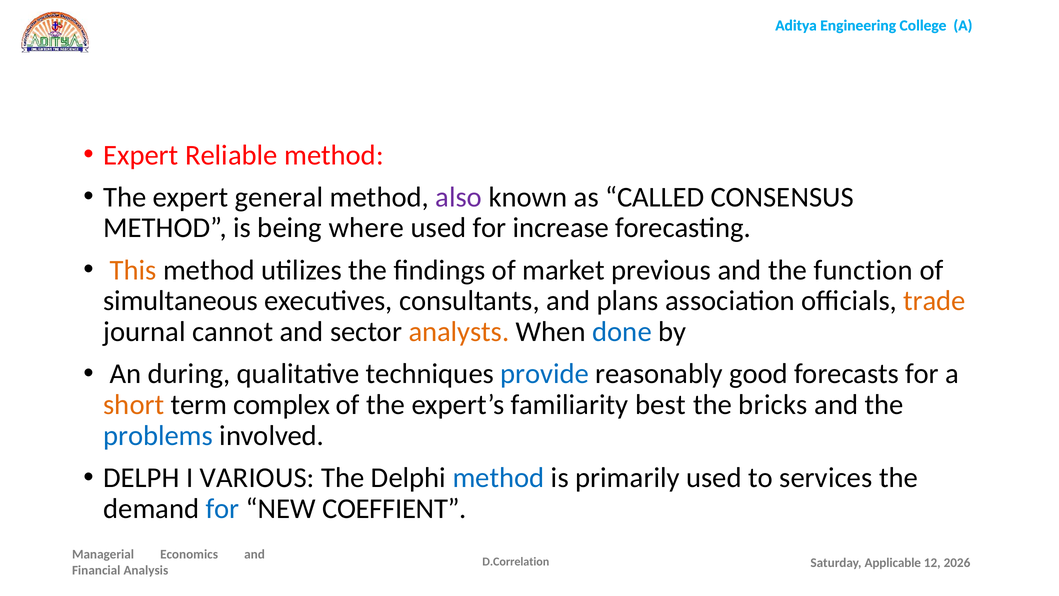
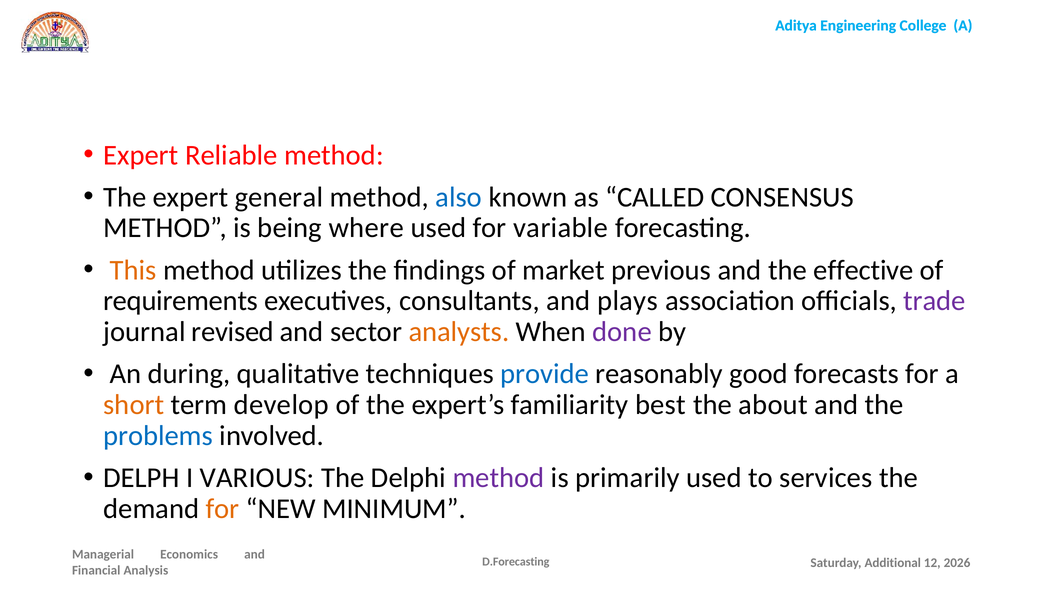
also colour: purple -> blue
increase: increase -> variable
function: function -> effective
simultaneous: simultaneous -> requirements
plans: plans -> plays
trade colour: orange -> purple
cannot: cannot -> revised
done colour: blue -> purple
complex: complex -> develop
bricks: bricks -> about
method at (499, 478) colour: blue -> purple
for at (223, 509) colour: blue -> orange
COEFFIENT: COEFFIENT -> MINIMUM
D.Correlation: D.Correlation -> D.Forecasting
Applicable: Applicable -> Additional
